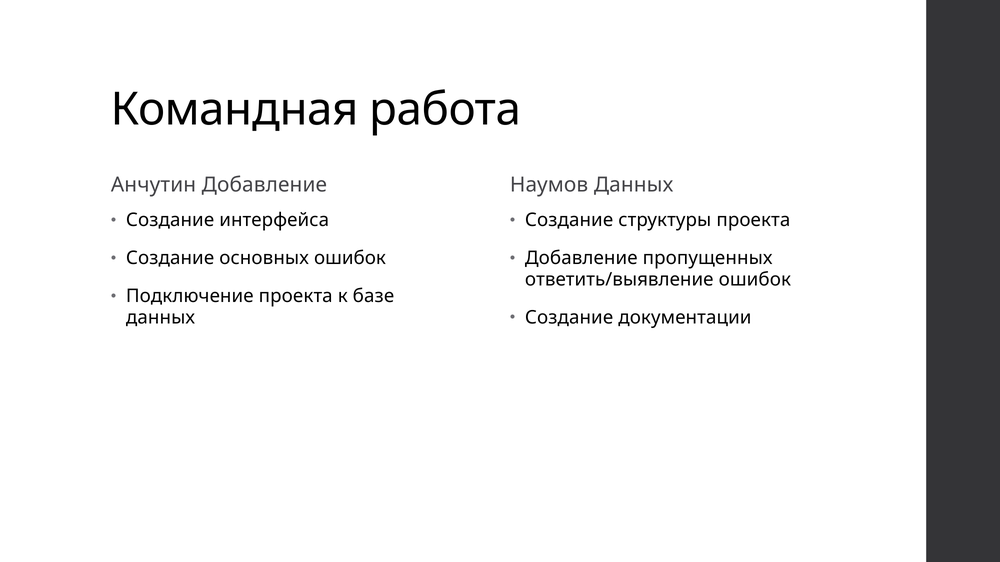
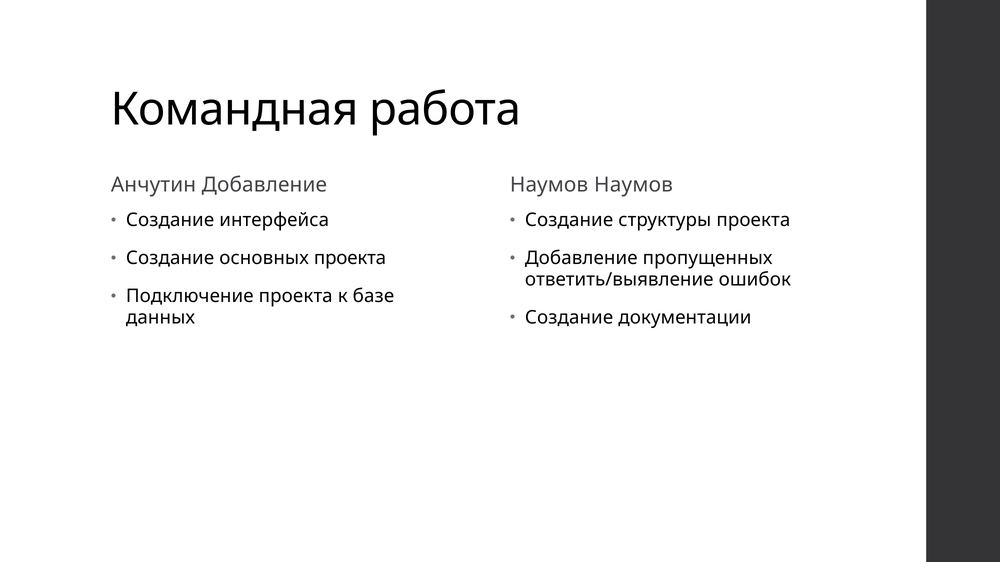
Наумов Данных: Данных -> Наумов
основных ошибок: ошибок -> проекта
